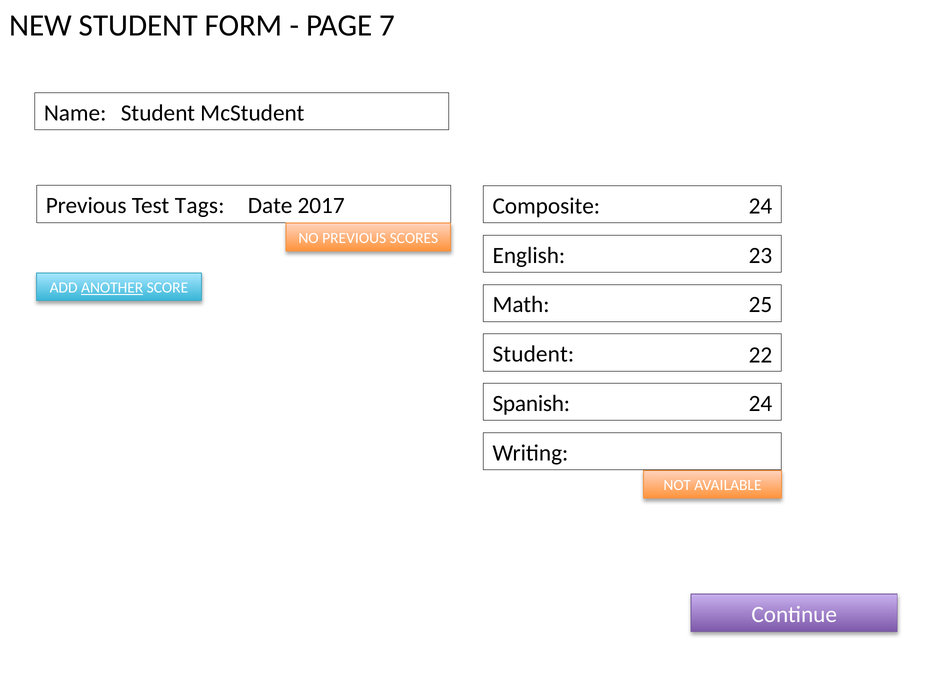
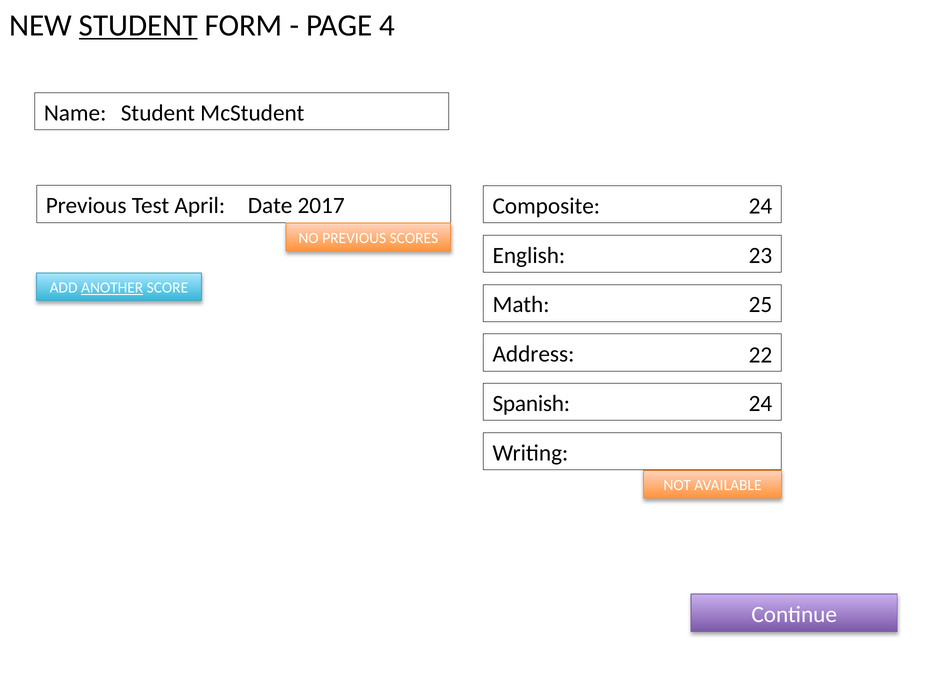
STUDENT at (138, 25) underline: none -> present
7: 7 -> 4
Tags: Tags -> April
Student at (533, 354): Student -> Address
